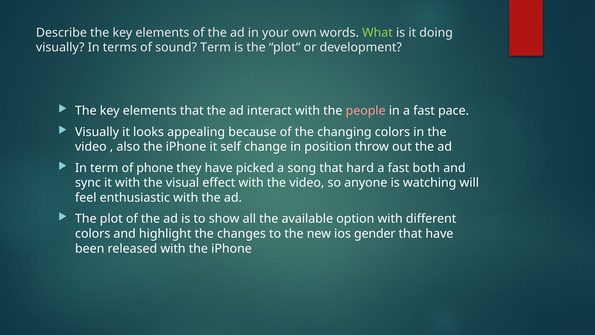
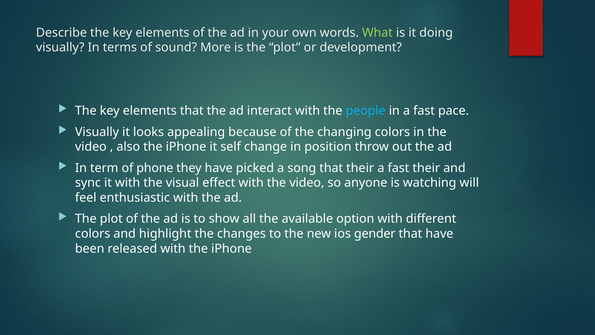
sound Term: Term -> More
people colour: pink -> light blue
that hard: hard -> their
fast both: both -> their
